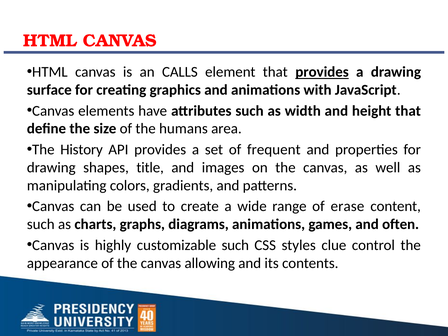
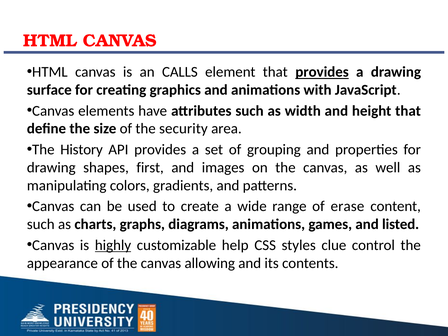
humans: humans -> security
frequent: frequent -> grouping
title: title -> first
often: often -> listed
highly underline: none -> present
customizable such: such -> help
